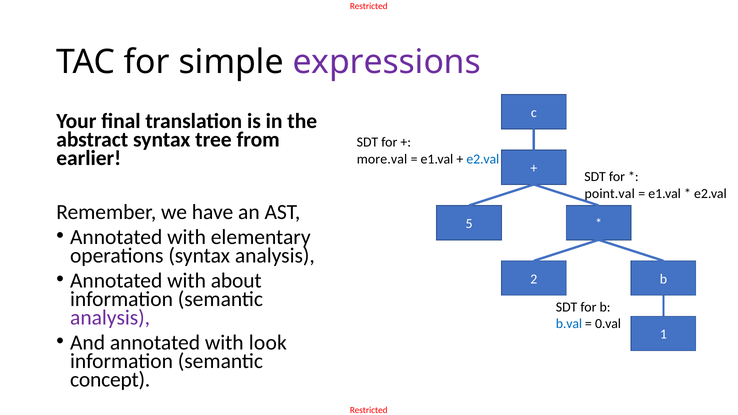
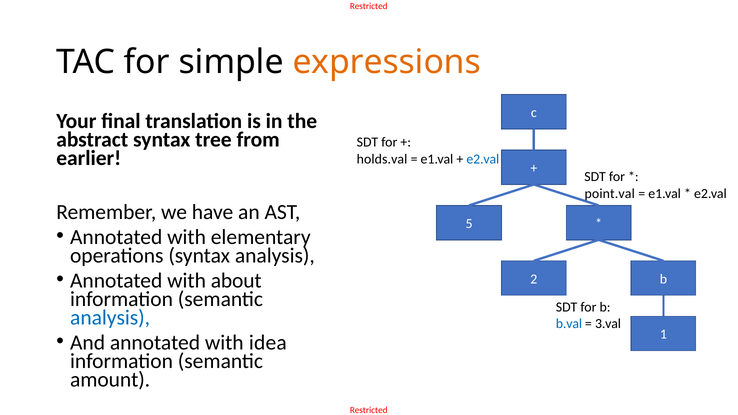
expressions colour: purple -> orange
more.val: more.val -> holds.val
analysis at (110, 318) colour: purple -> blue
0.val: 0.val -> 3.val
look: look -> idea
concept: concept -> amount
